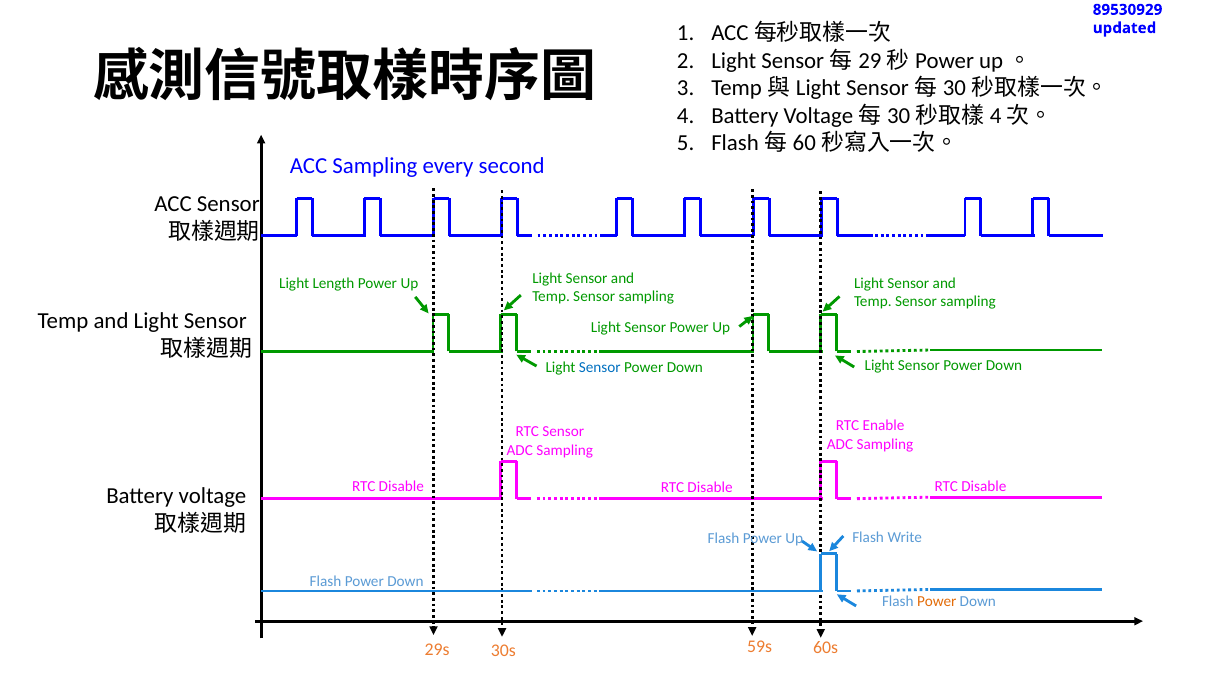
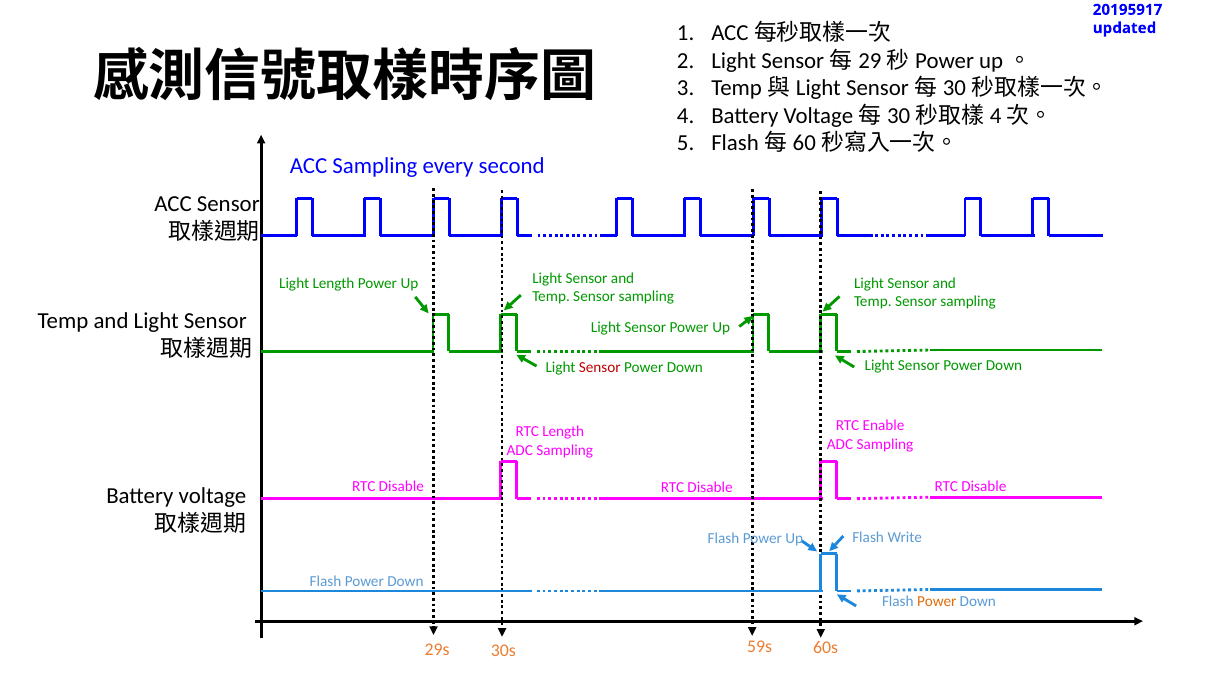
89530929: 89530929 -> 20195917
Sensor at (600, 367) colour: blue -> red
RTC Sensor: Sensor -> Length
